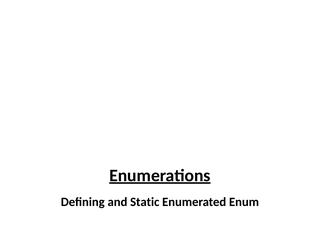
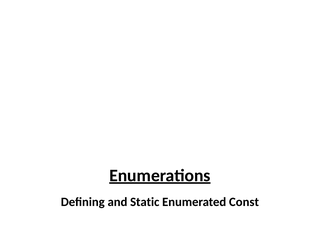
Enum: Enum -> Const
